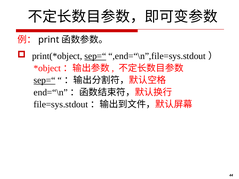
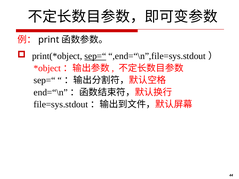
sep=“ at (44, 80) underline: present -> none
